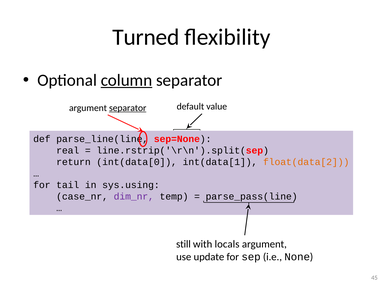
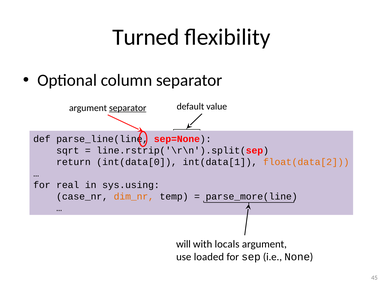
column underline: present -> none
real: real -> sqrt
tail: tail -> real
dim_nr colour: purple -> orange
parse_pass(line: parse_pass(line -> parse_more(line
still: still -> will
update: update -> loaded
